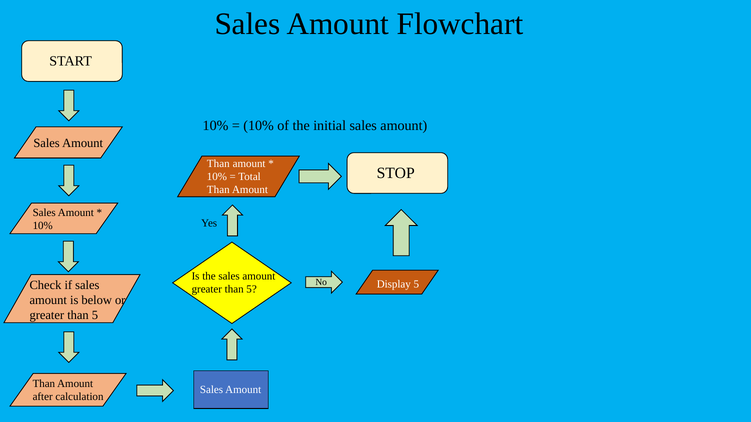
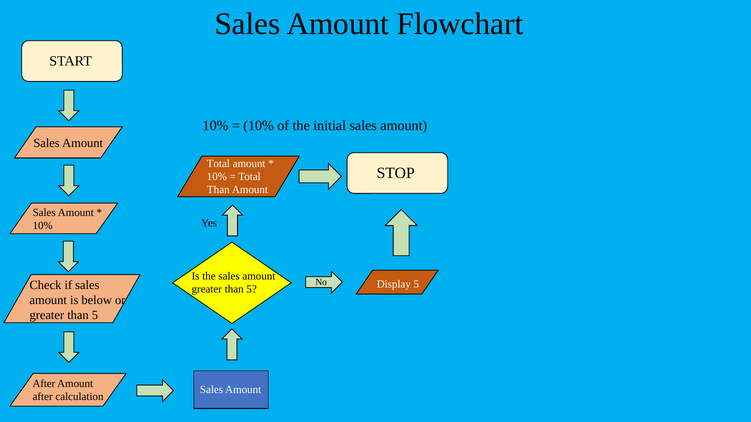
Than at (218, 164): Than -> Total
Than at (44, 384): Than -> After
